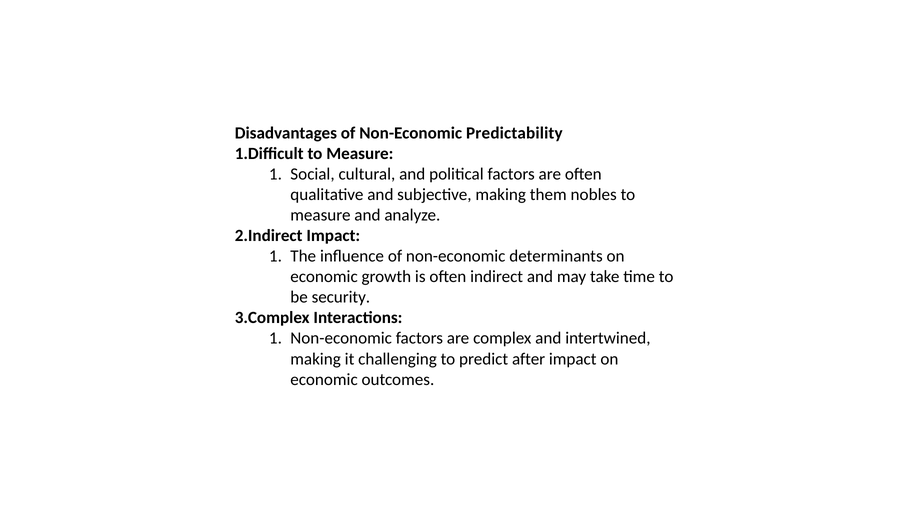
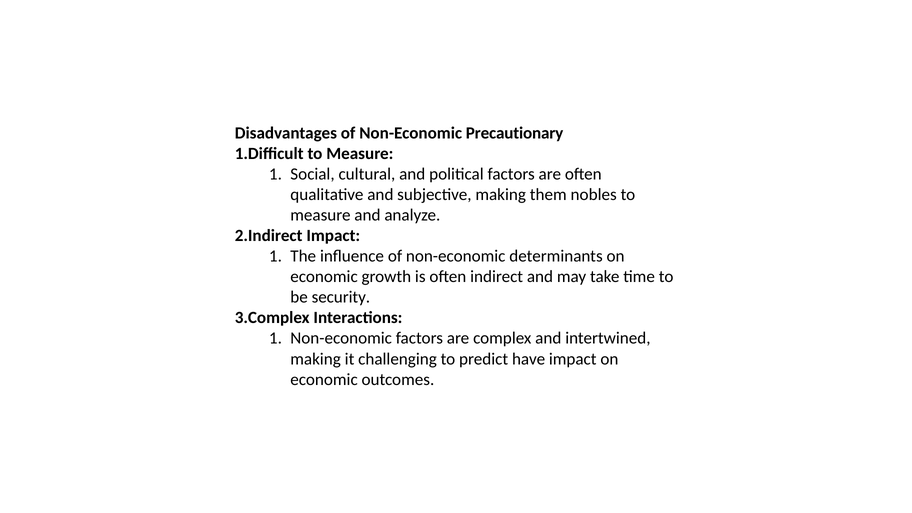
Predictability: Predictability -> Precautionary
after: after -> have
